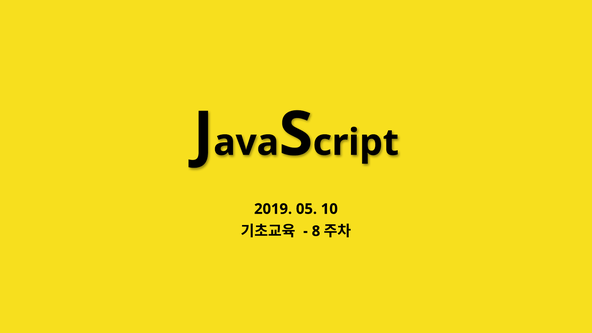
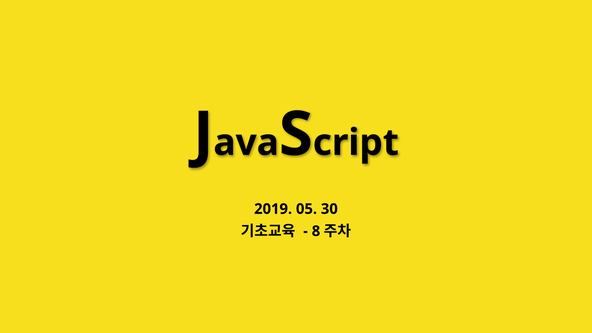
10: 10 -> 30
